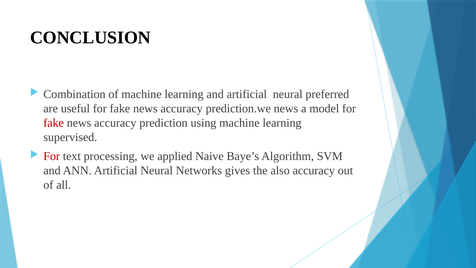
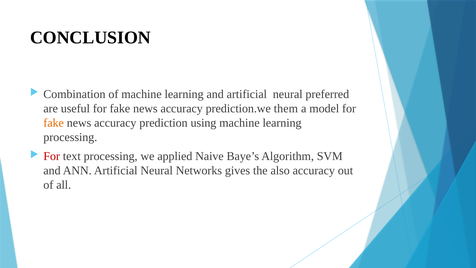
prediction.we news: news -> them
fake at (54, 123) colour: red -> orange
supervised at (70, 137): supervised -> processing
